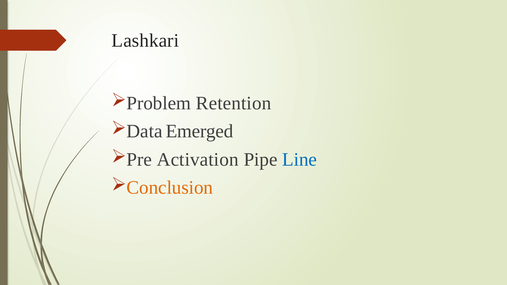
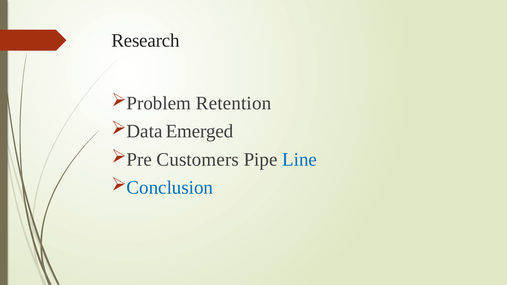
Lashkari: Lashkari -> Research
Activation: Activation -> Customers
Conclusion colour: orange -> blue
